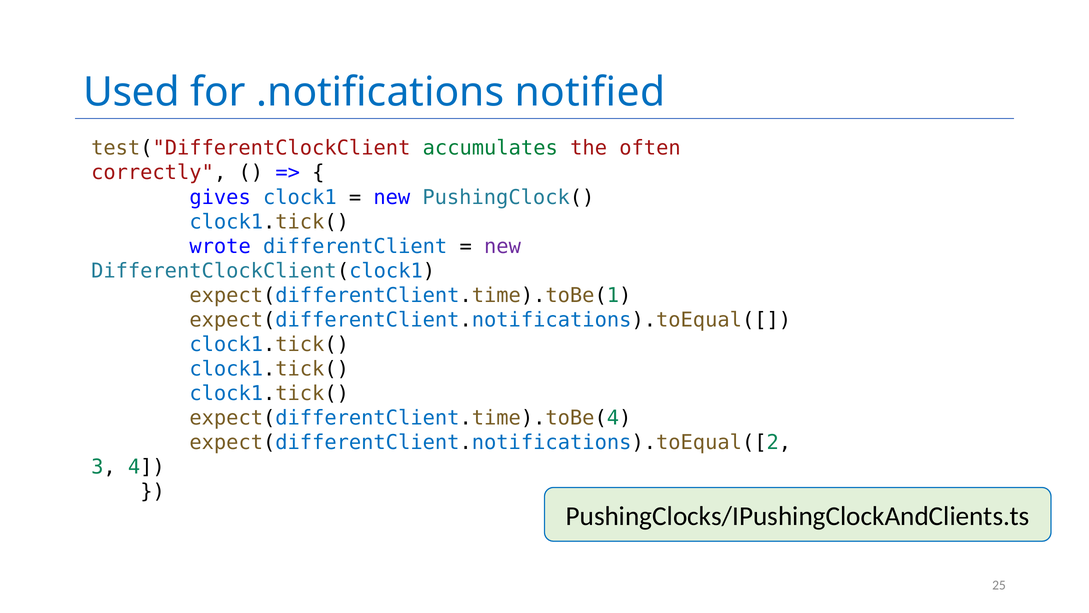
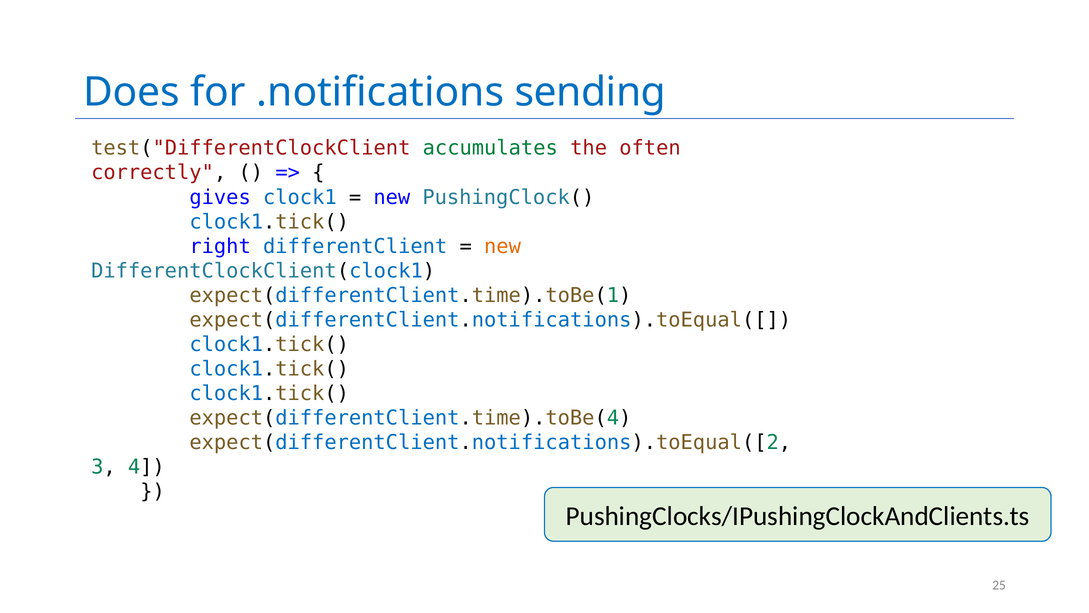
Used: Used -> Does
notified: notified -> sending
wrote: wrote -> right
new at (503, 246) colour: purple -> orange
